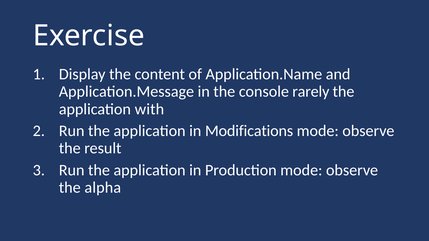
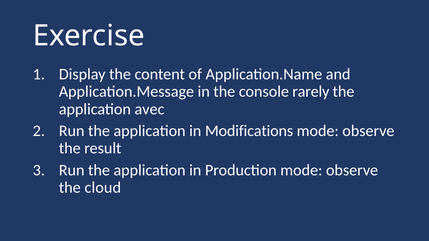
with: with -> avec
alpha: alpha -> cloud
